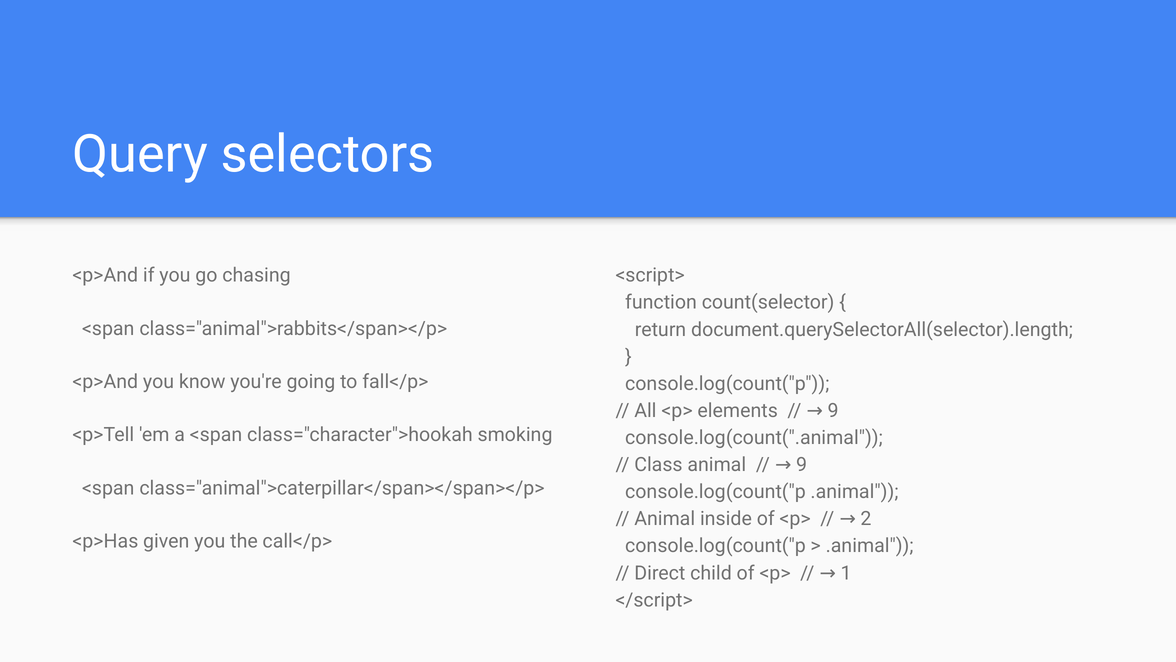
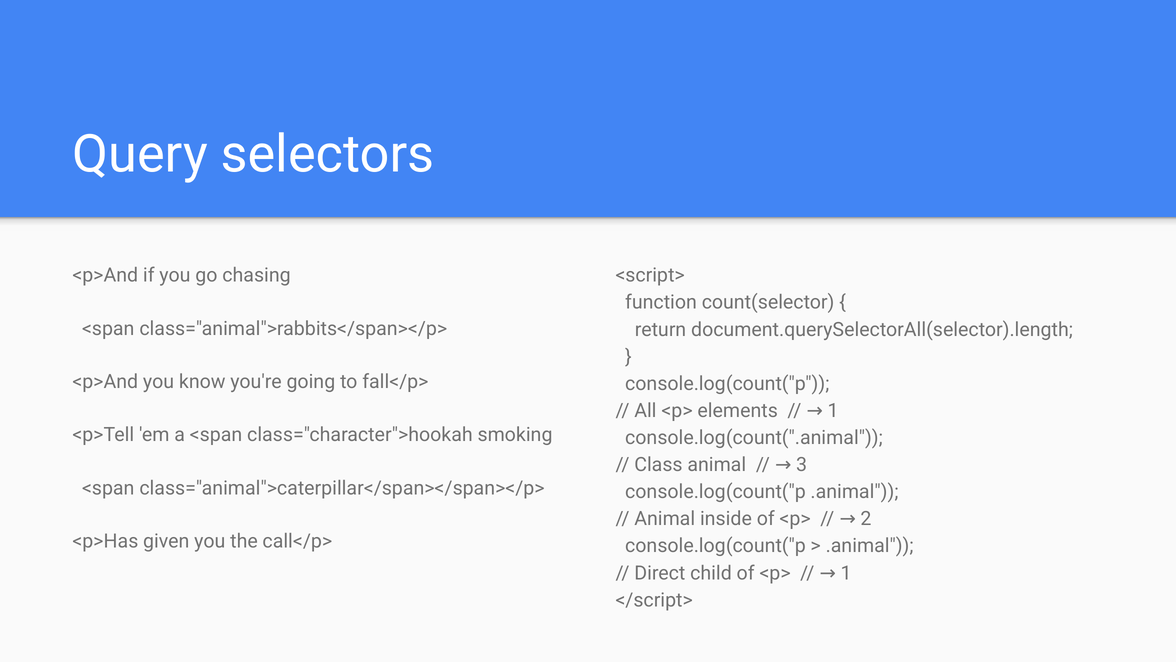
9 at (833, 410): 9 -> 1
9 at (802, 464): 9 -> 3
